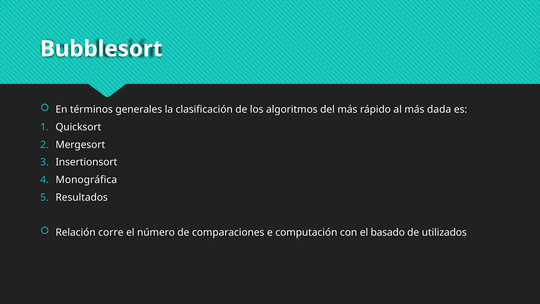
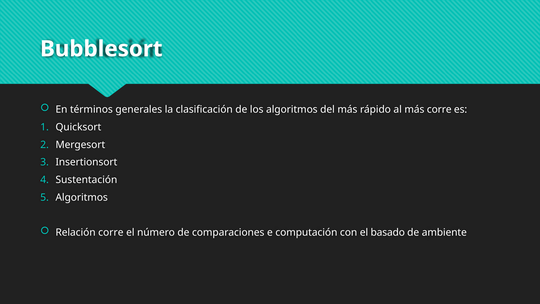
más dada: dada -> corre
Monográfica: Monográfica -> Sustentación
Resultados at (82, 197): Resultados -> Algoritmos
utilizados: utilizados -> ambiente
